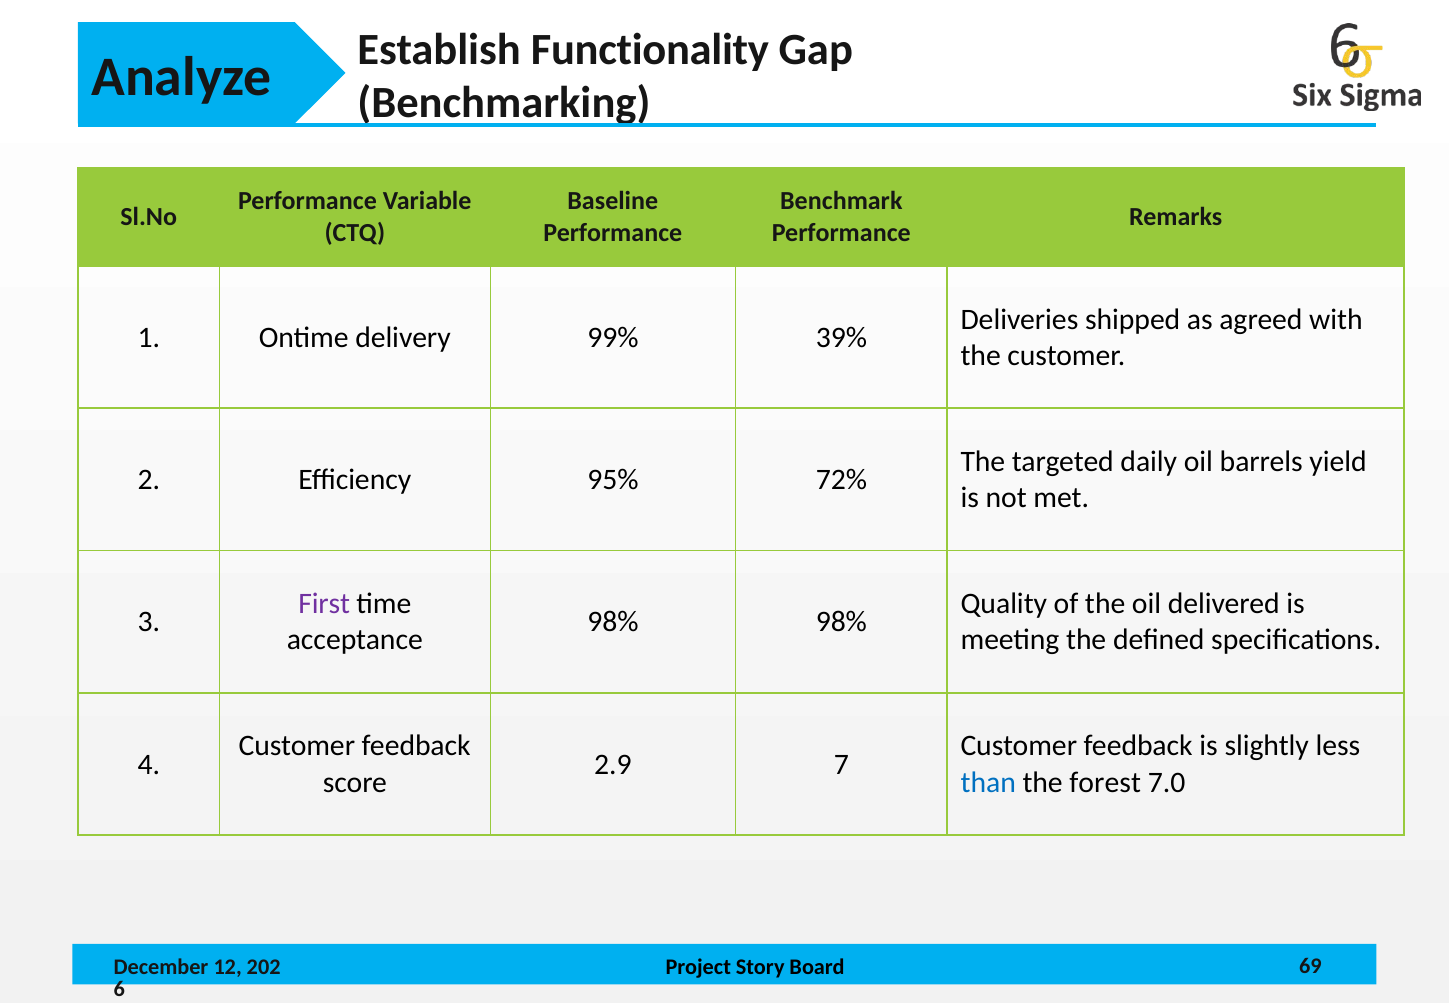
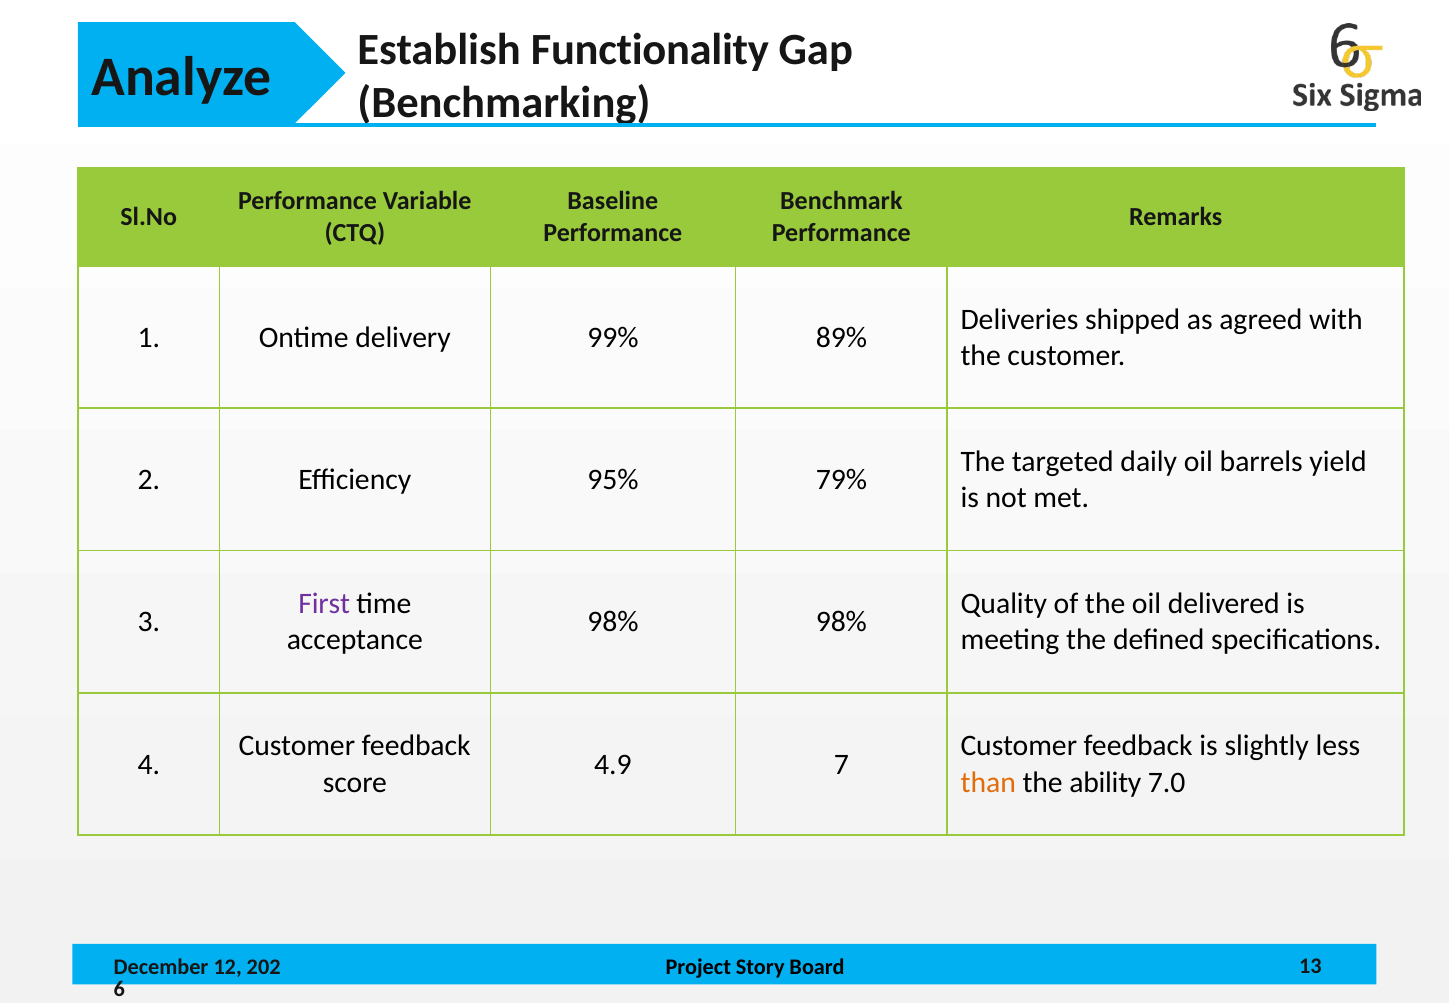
39%: 39% -> 89%
72%: 72% -> 79%
2.9: 2.9 -> 4.9
than colour: blue -> orange
forest: forest -> ability
69: 69 -> 13
